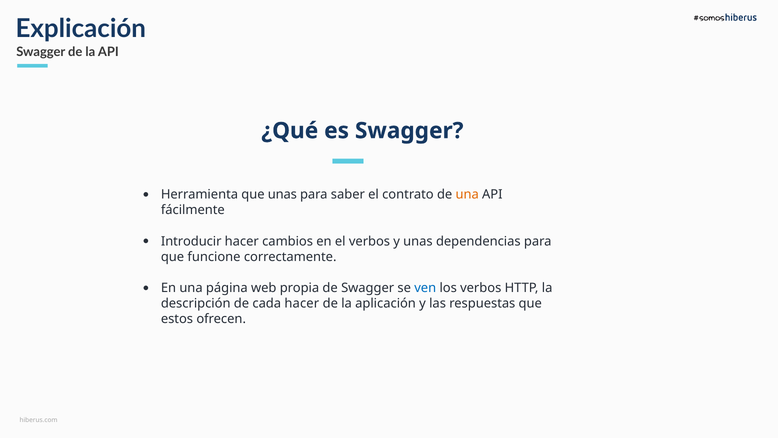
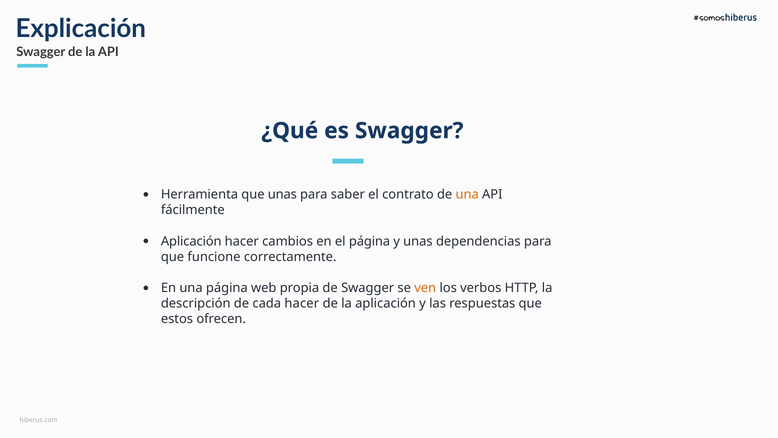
Introducir at (191, 241): Introducir -> Aplicación
el verbos: verbos -> página
ven colour: blue -> orange
